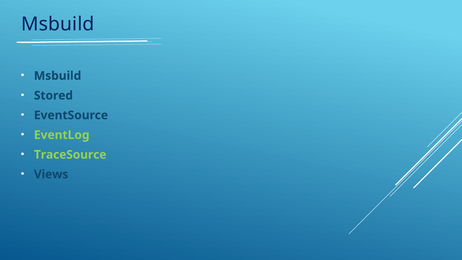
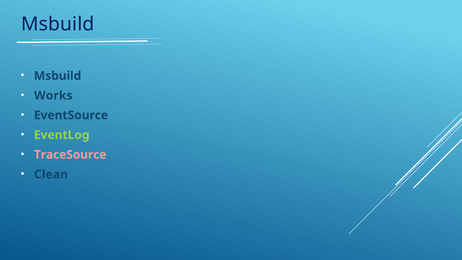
Stored: Stored -> Works
TraceSource colour: light green -> pink
Views: Views -> Clean
